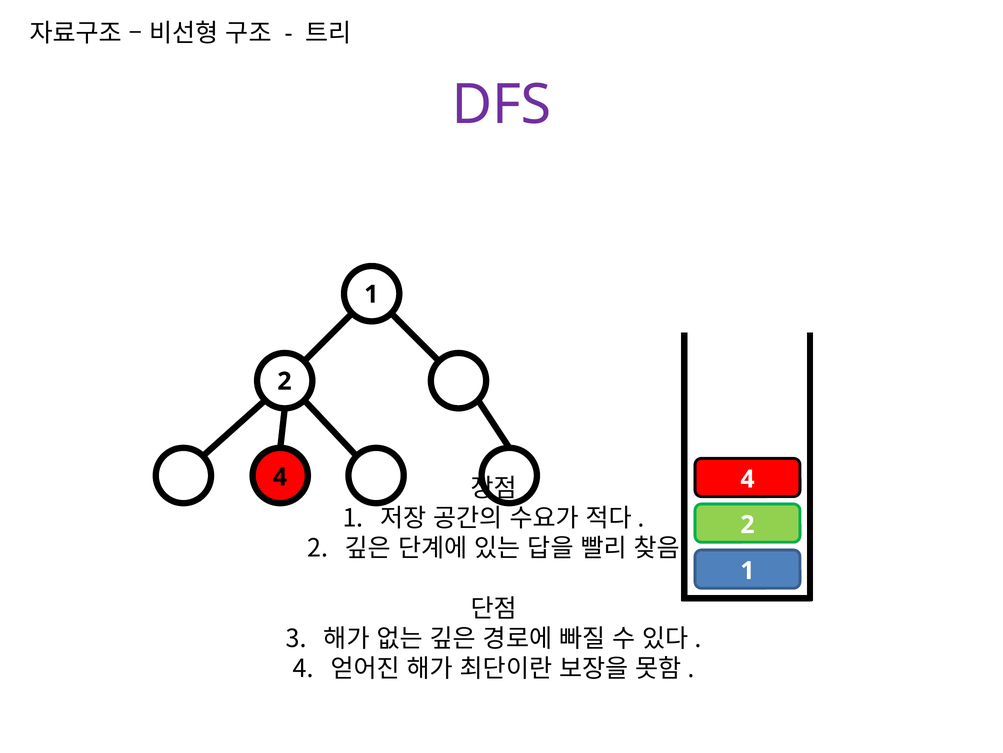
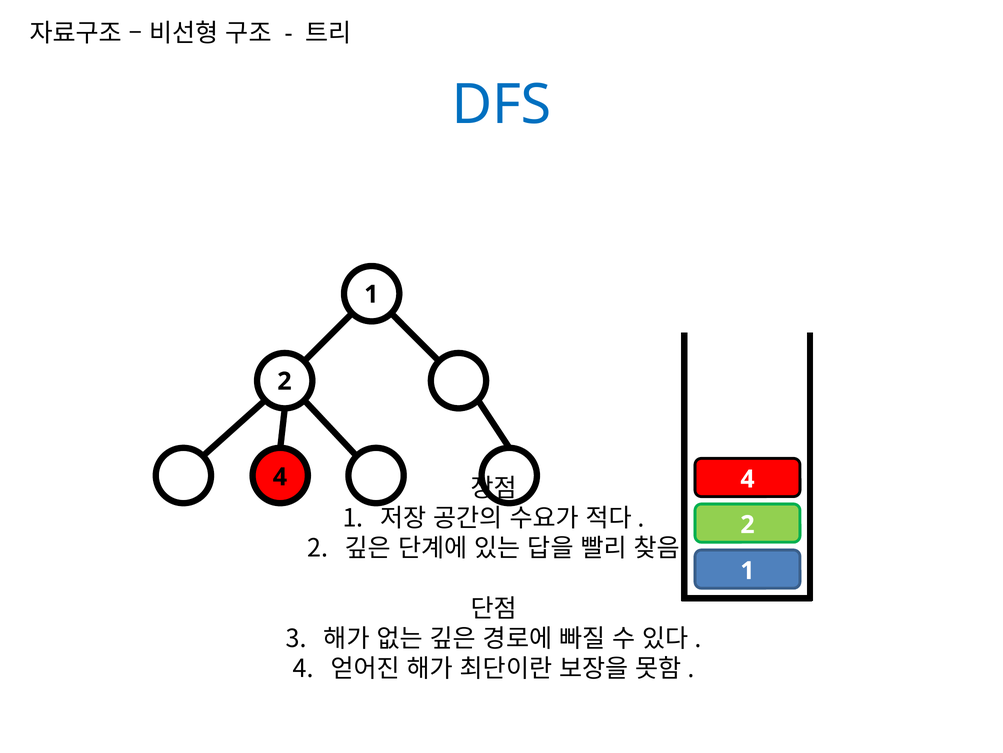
DFS colour: purple -> blue
